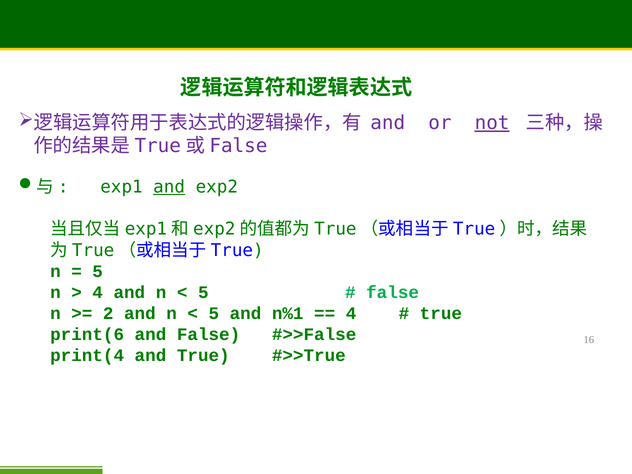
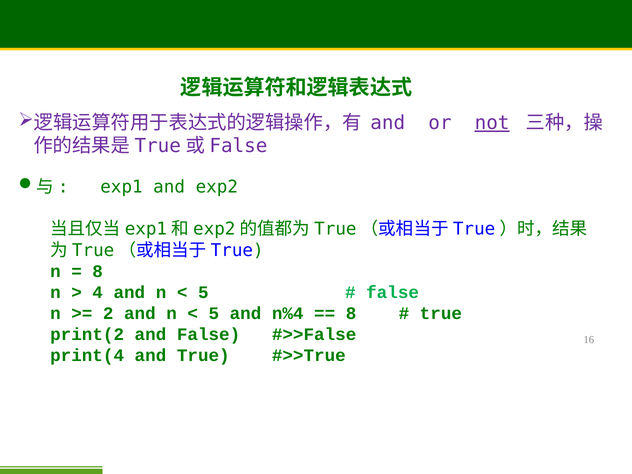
and at (169, 187) underline: present -> none
5 at (98, 271): 5 -> 8
n%1: n%1 -> n%4
4 at (351, 313): 4 -> 8
print(6: print(6 -> print(2
